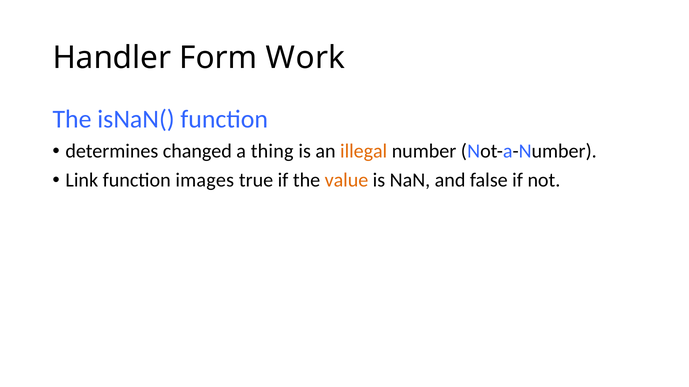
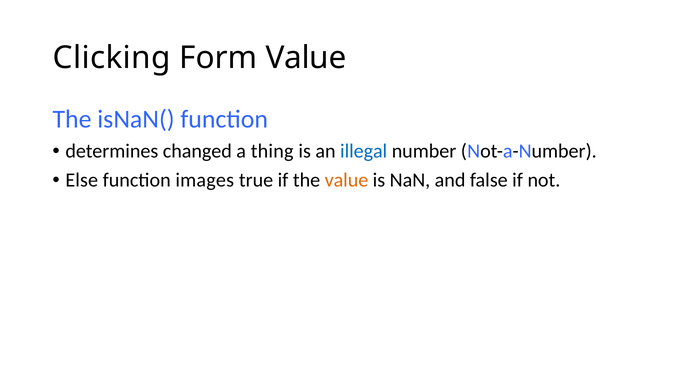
Handler: Handler -> Clicking
Form Work: Work -> Value
illegal colour: orange -> blue
Link: Link -> Else
